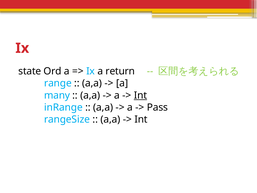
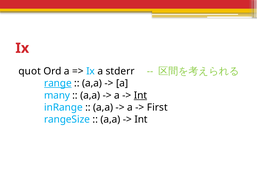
state: state -> quot
return: return -> stderr
range underline: none -> present
Pass: Pass -> First
